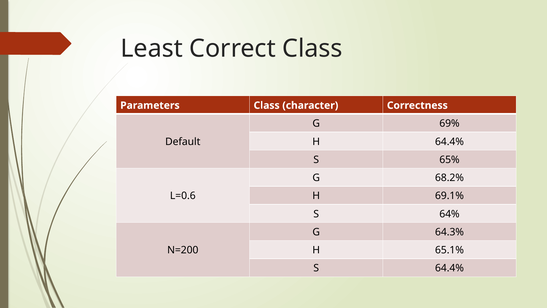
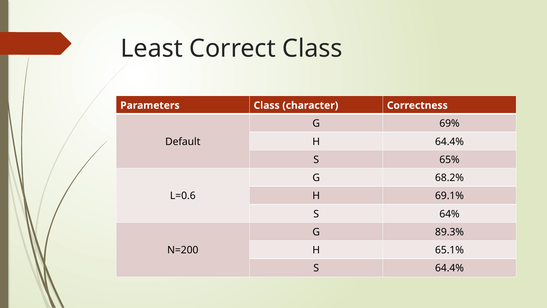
64.3%: 64.3% -> 89.3%
